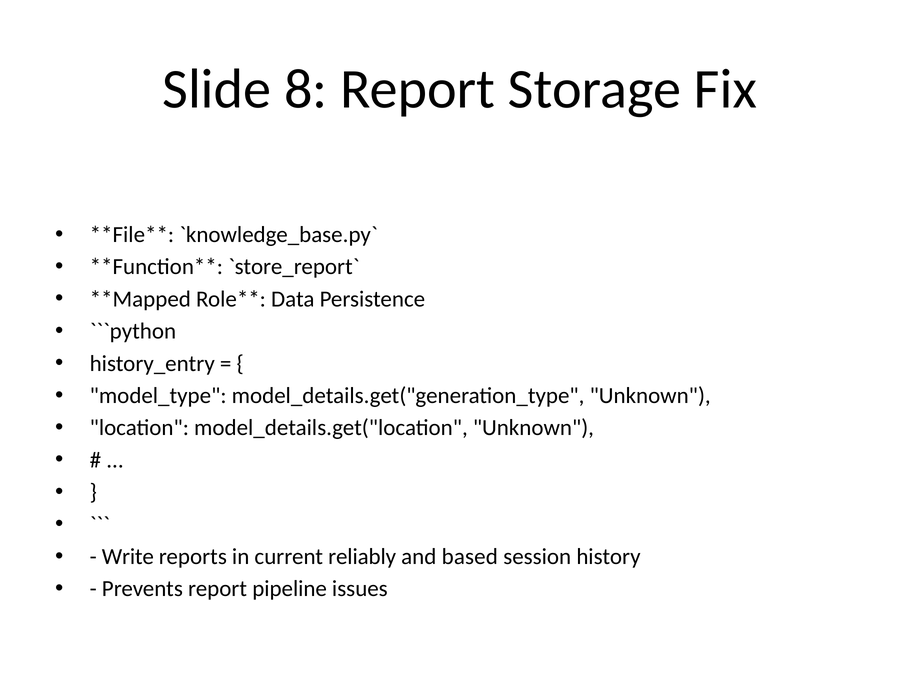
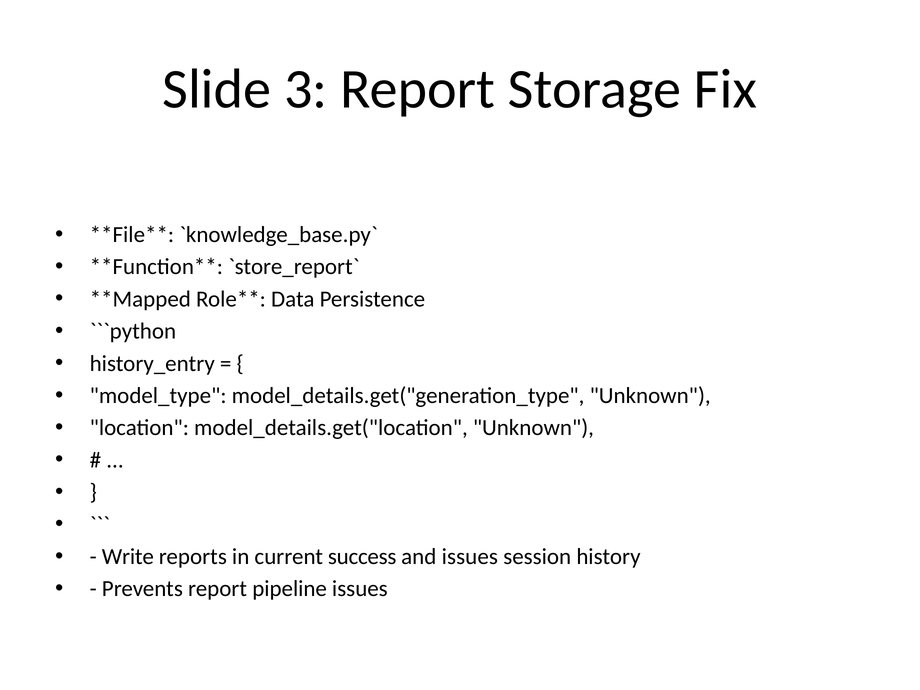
8: 8 -> 3
reliably: reliably -> success
and based: based -> issues
